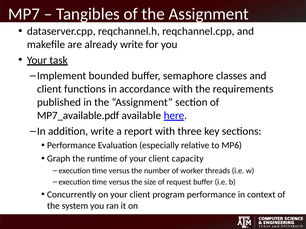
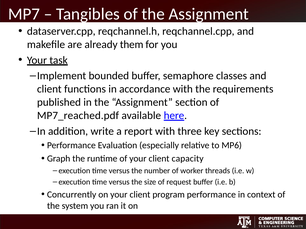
already write: write -> them
MP7_available.pdf: MP7_available.pdf -> MP7_reached.pdf
